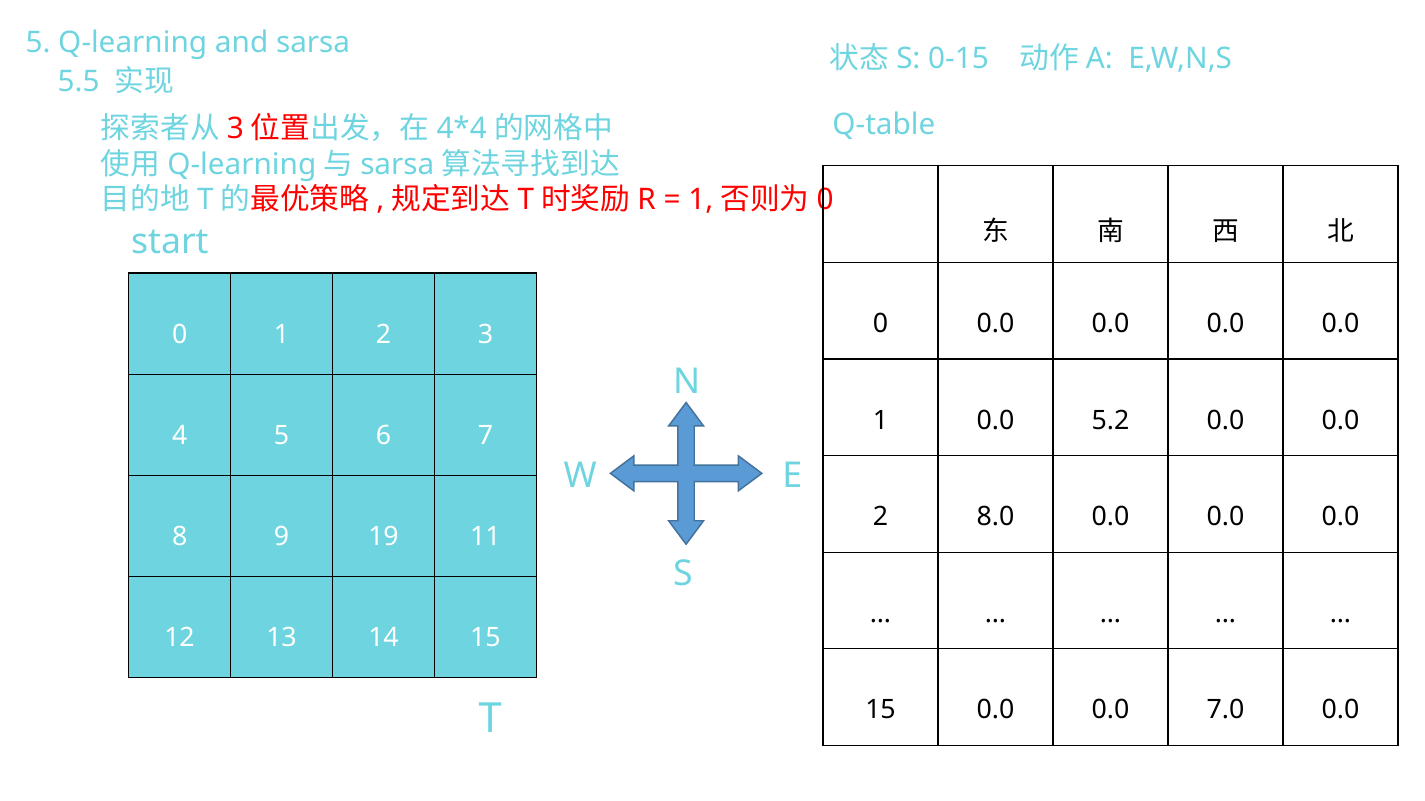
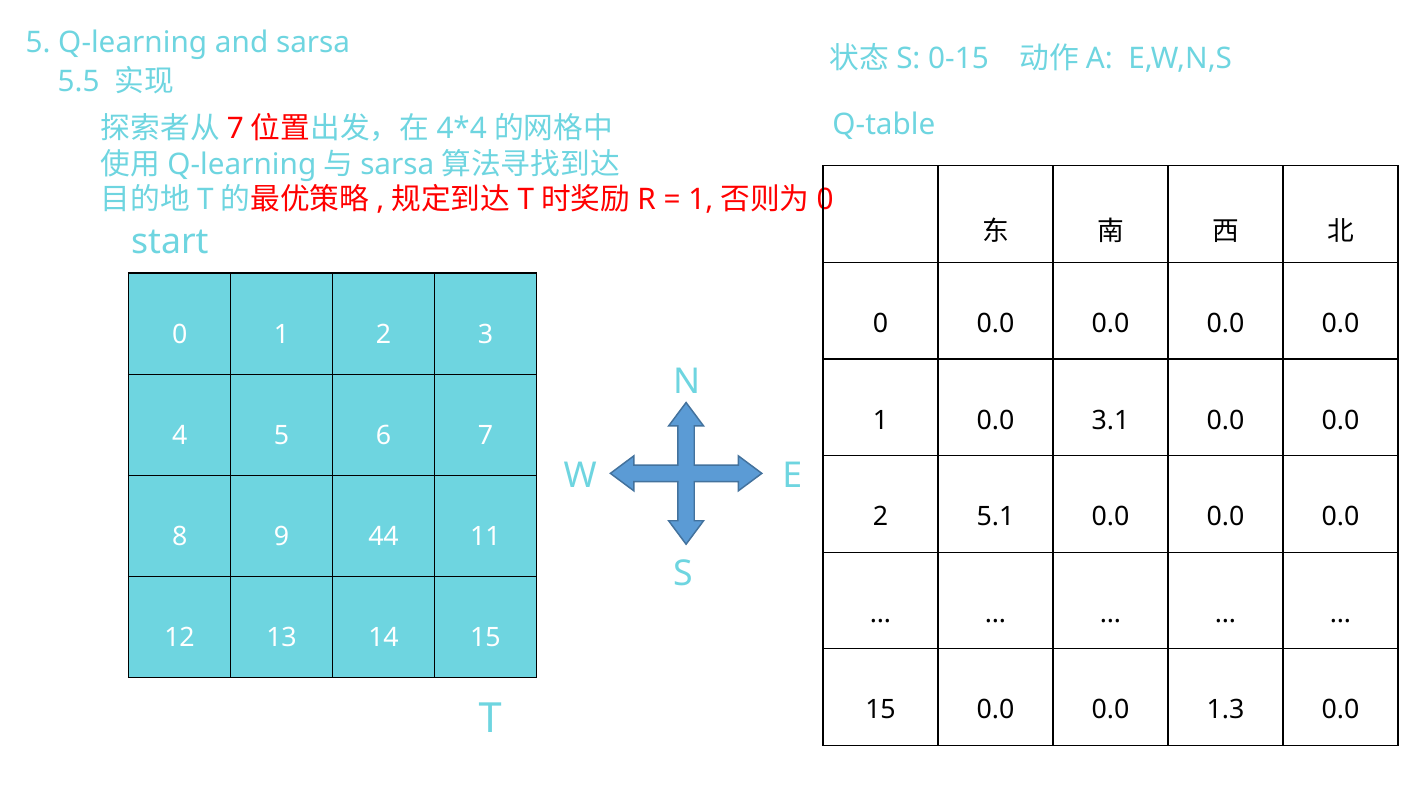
3 at (235, 129): 3 -> 7
5.2: 5.2 -> 3.1
8.0: 8.0 -> 5.1
19: 19 -> 44
7.0: 7.0 -> 1.3
